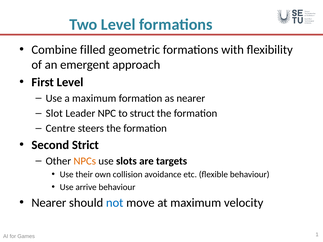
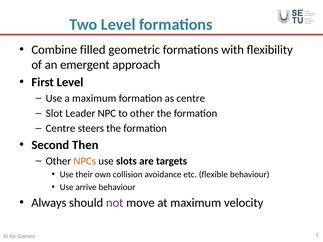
as nearer: nearer -> centre
to struct: struct -> other
Strict: Strict -> Then
Nearer at (49, 203): Nearer -> Always
not colour: blue -> purple
